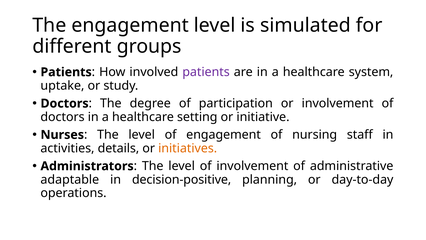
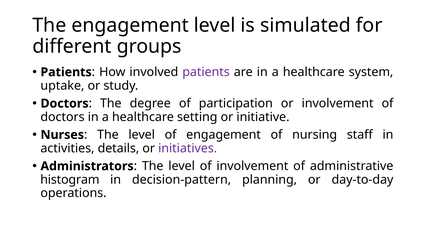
initiatives colour: orange -> purple
adaptable: adaptable -> histogram
decision-positive: decision-positive -> decision-pattern
